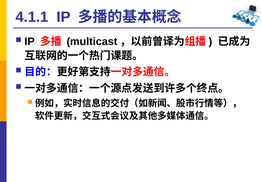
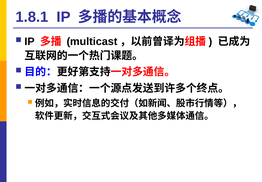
4.1.1: 4.1.1 -> 1.8.1
